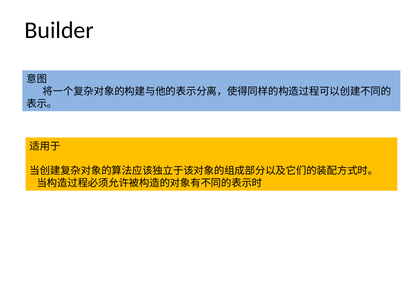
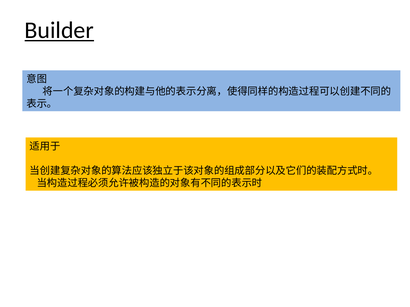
Builder underline: none -> present
